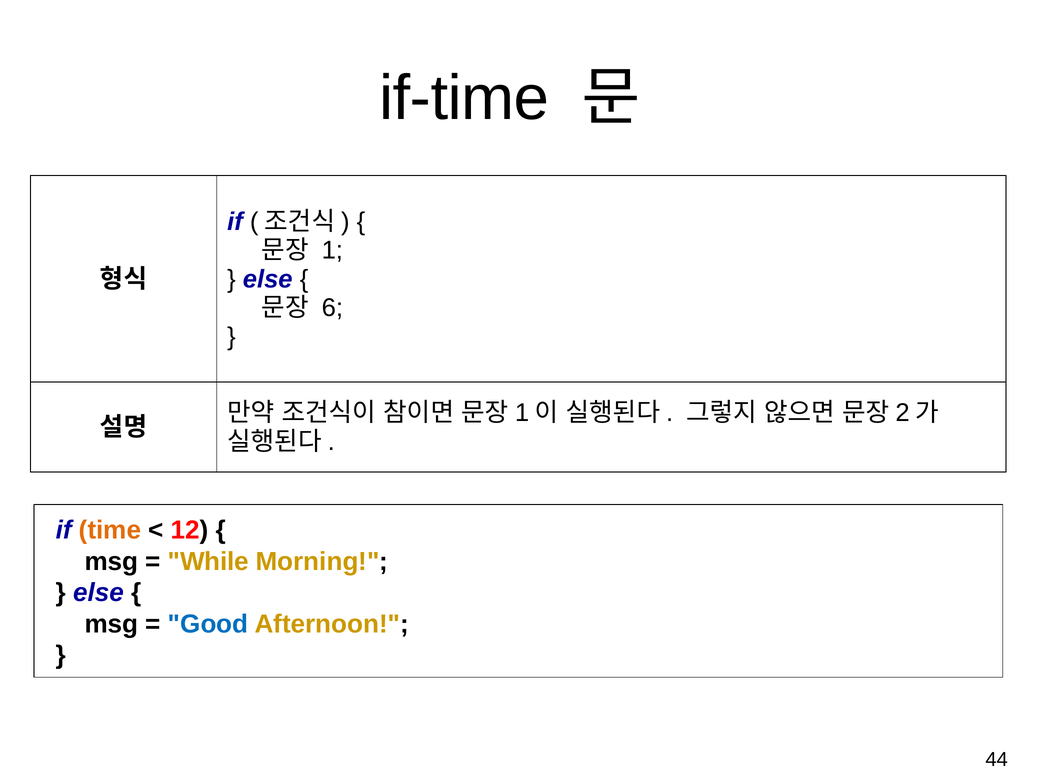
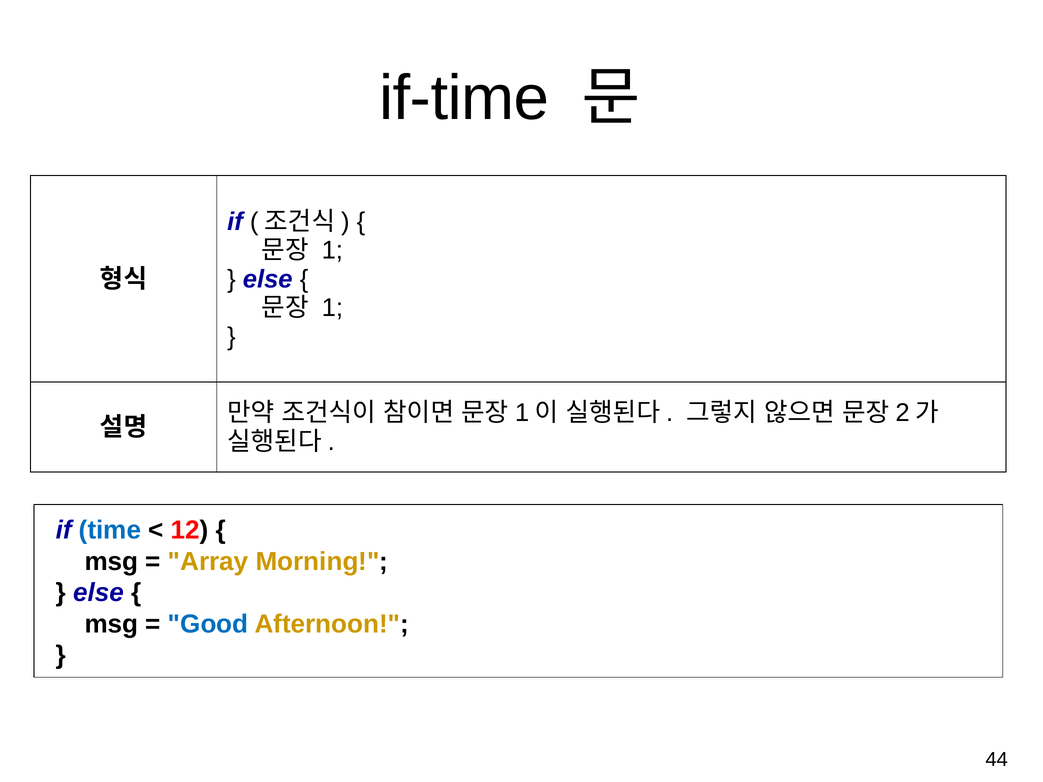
6 at (332, 308): 6 -> 1
time colour: orange -> blue
While: While -> Array
